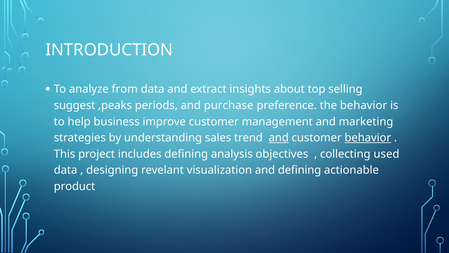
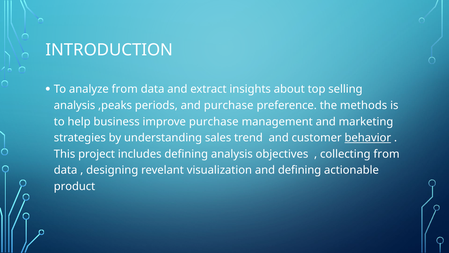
suggest at (75, 105): suggest -> analysis
the behavior: behavior -> methods
improve customer: customer -> purchase
and at (279, 138) underline: present -> none
collecting used: used -> from
